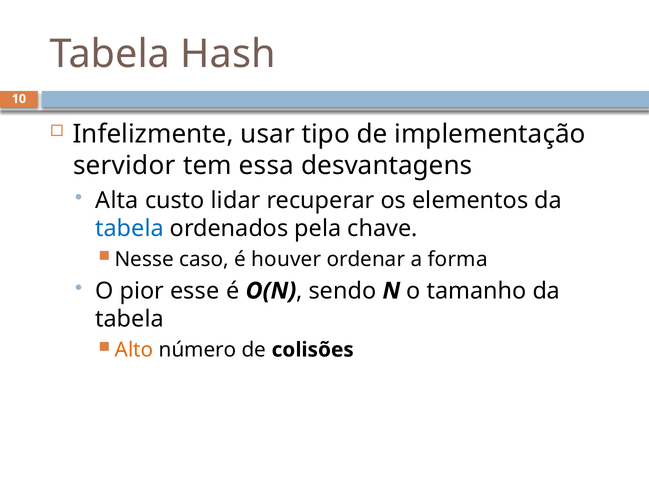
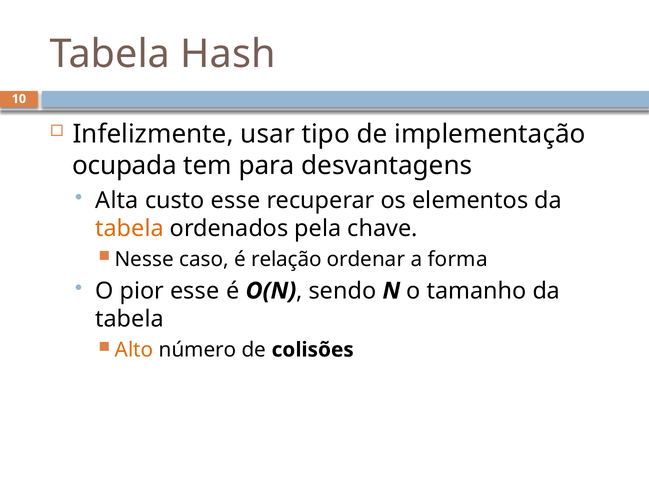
servidor: servidor -> ocupada
essa: essa -> para
custo lidar: lidar -> esse
tabela at (130, 228) colour: blue -> orange
houver: houver -> relação
